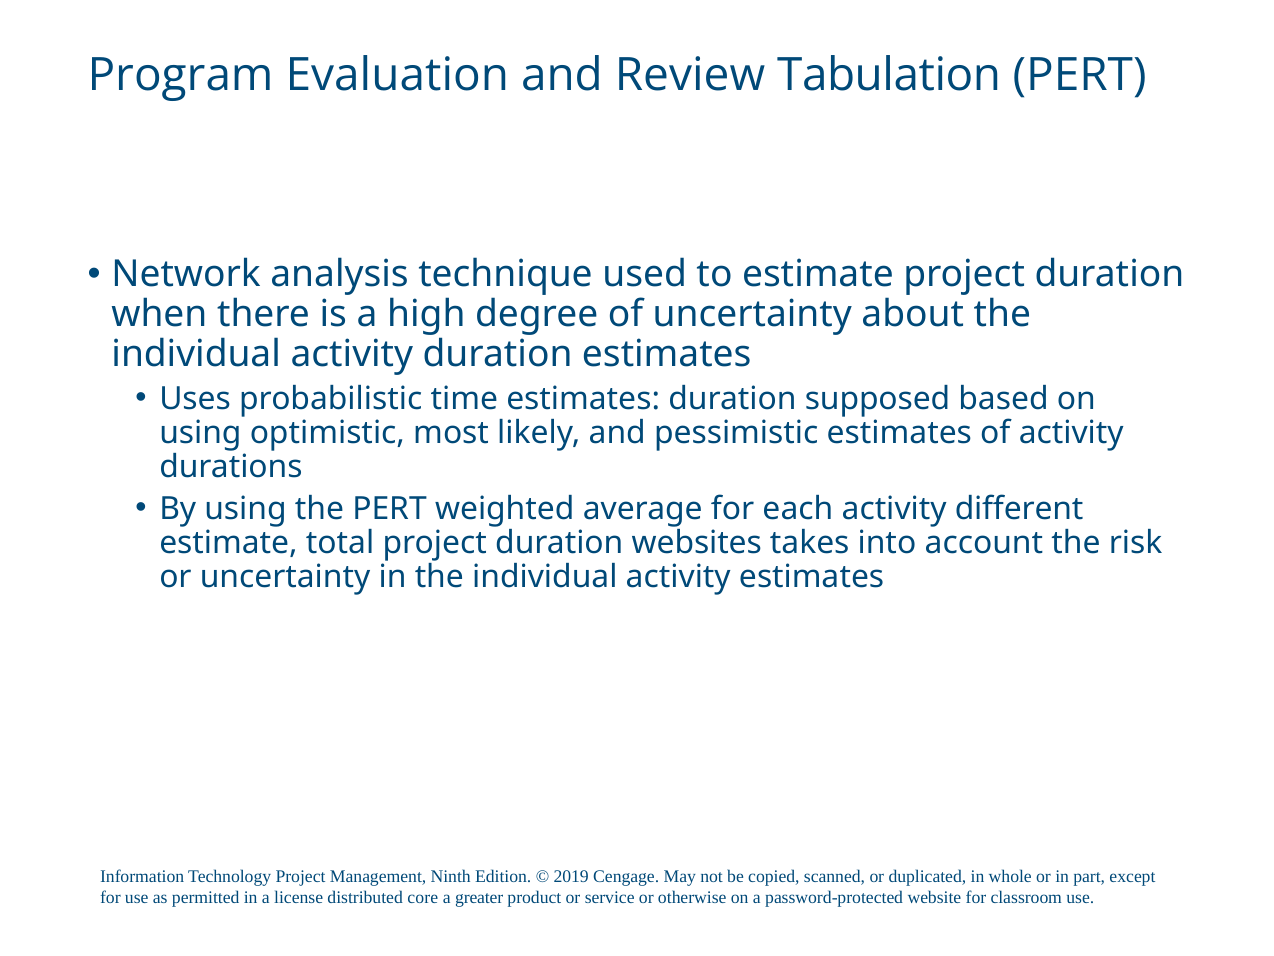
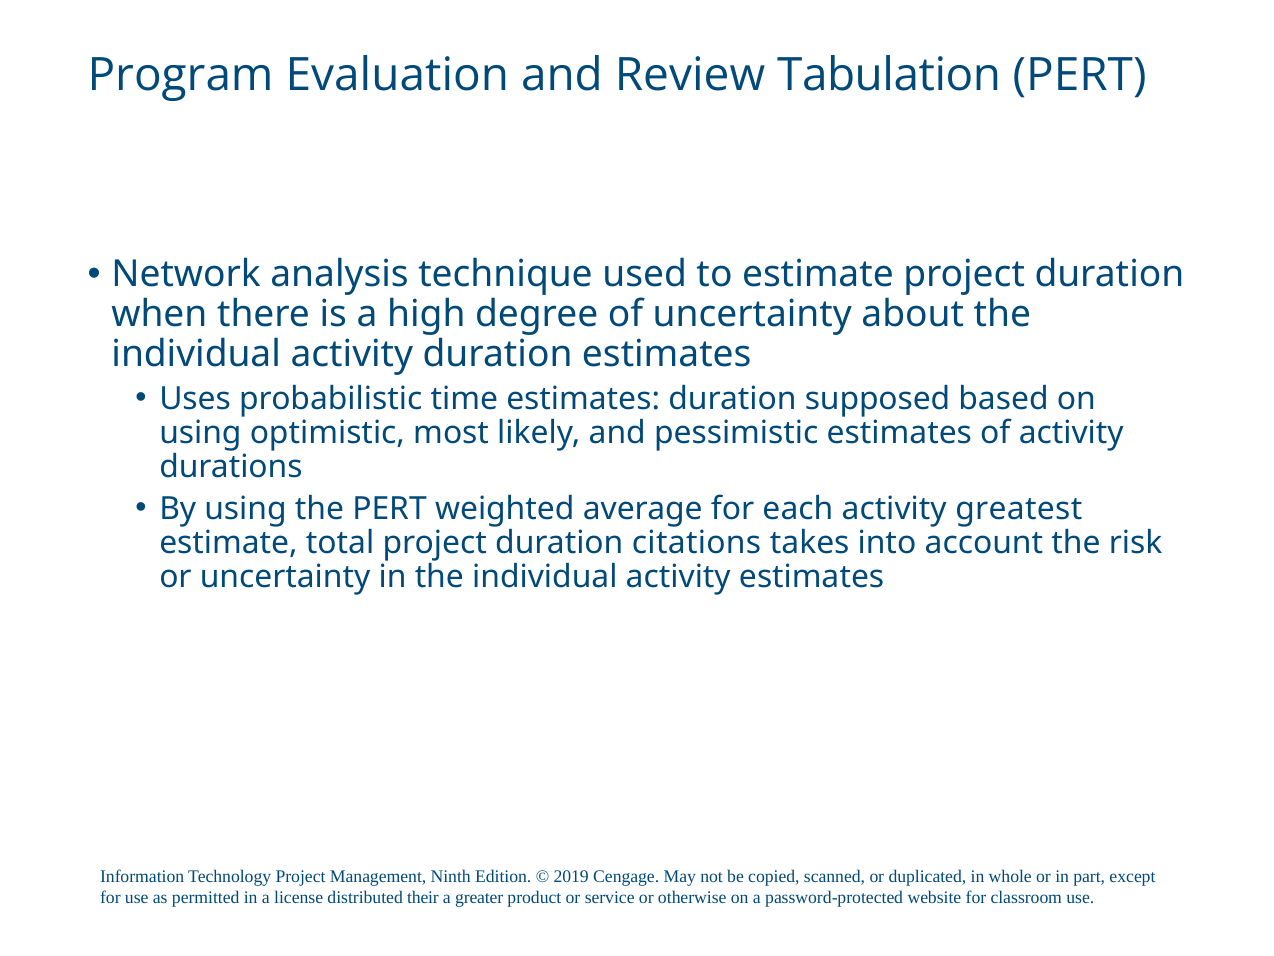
different: different -> greatest
websites: websites -> citations
core: core -> their
